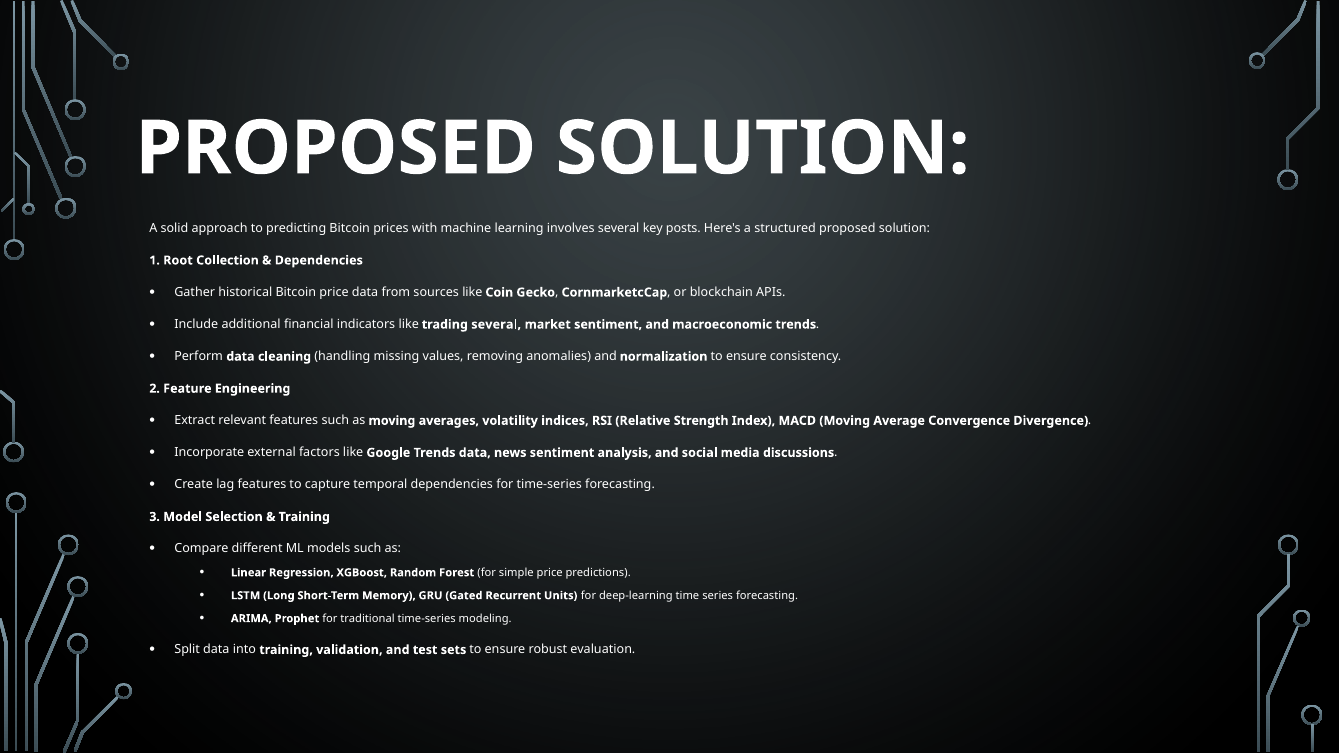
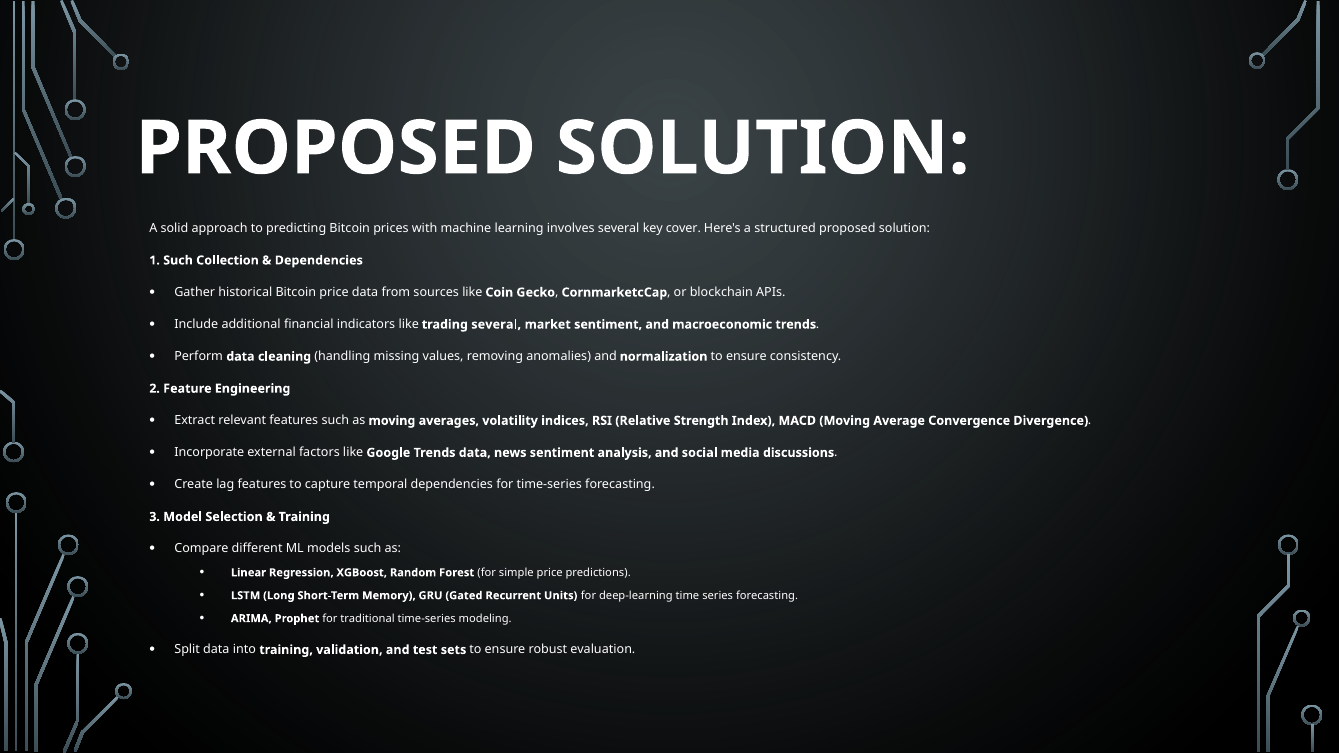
posts: posts -> cover
1 Root: Root -> Such
